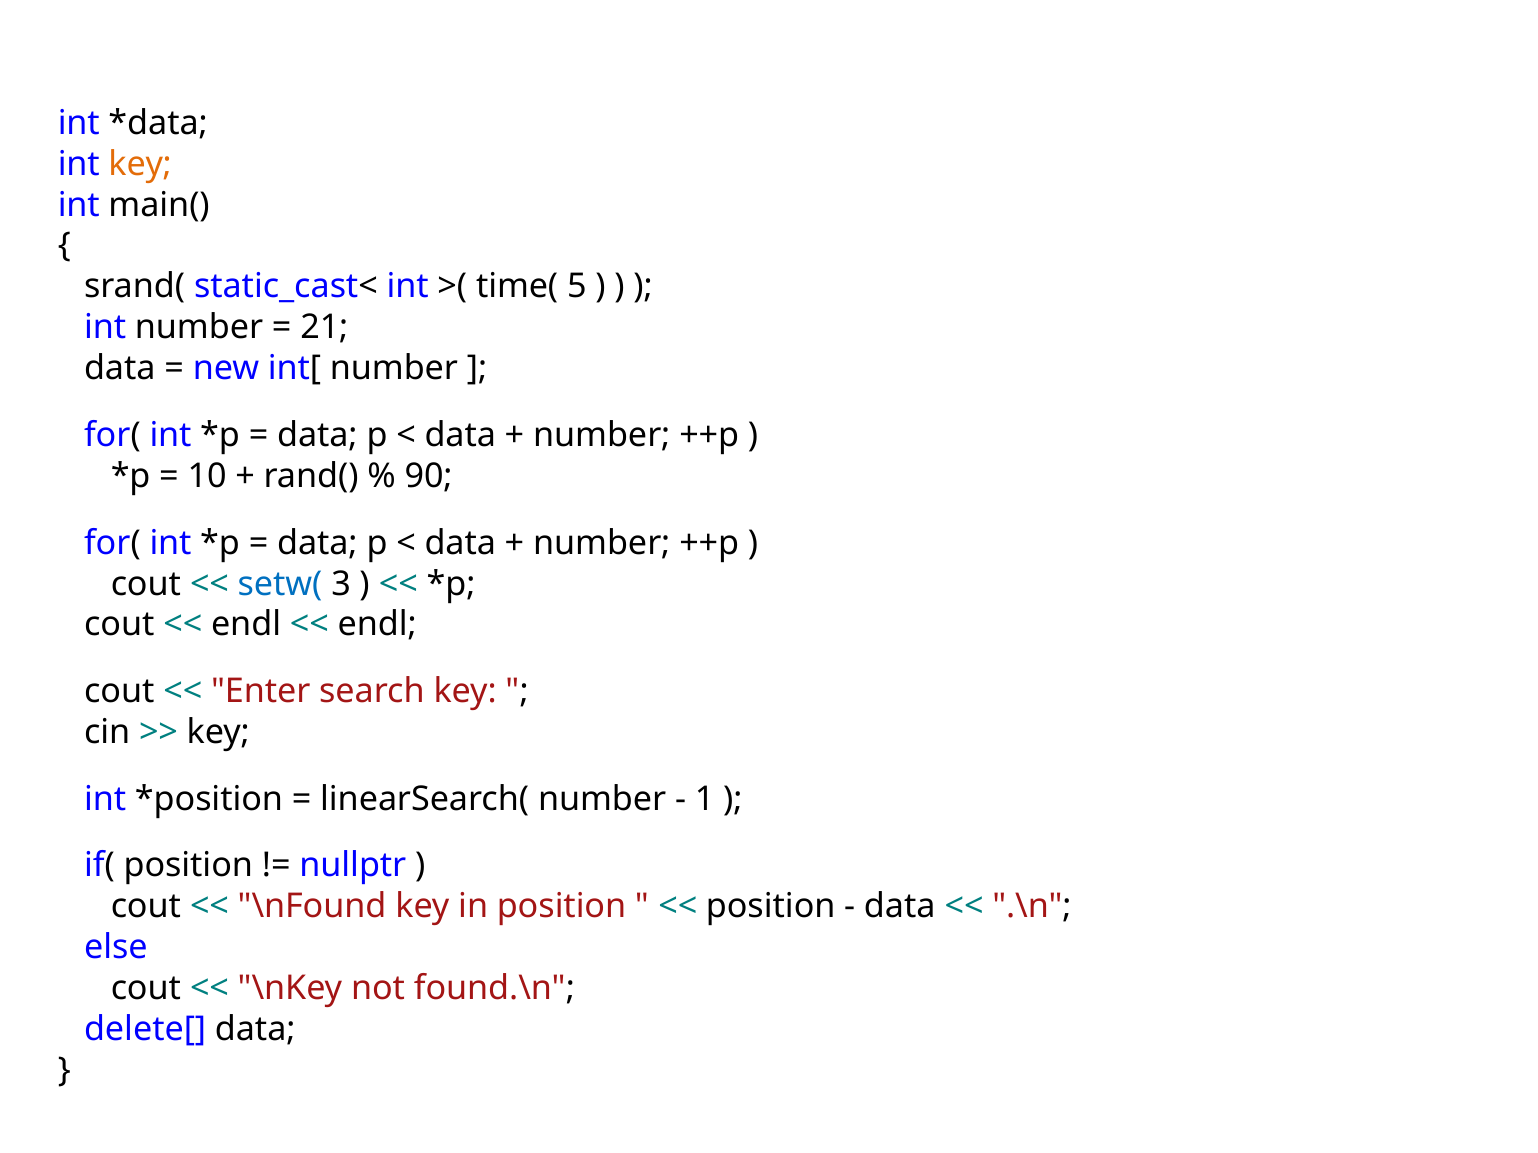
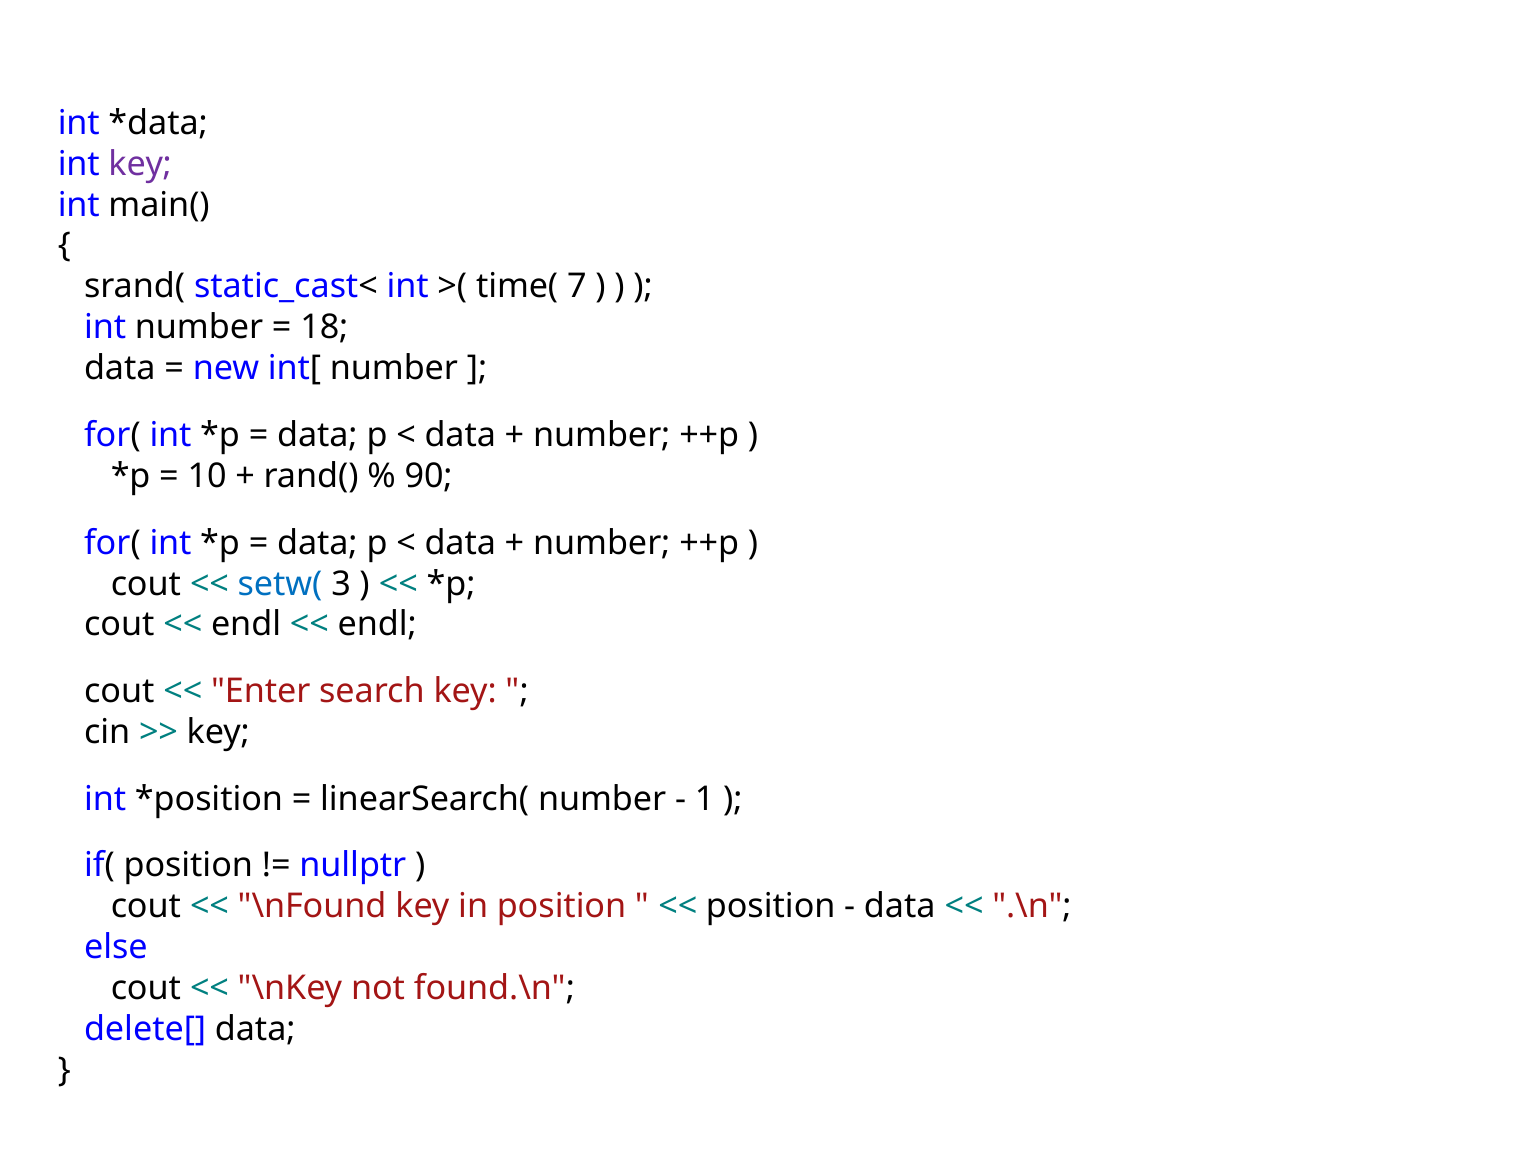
key at (140, 164) colour: orange -> purple
5: 5 -> 7
21: 21 -> 18
